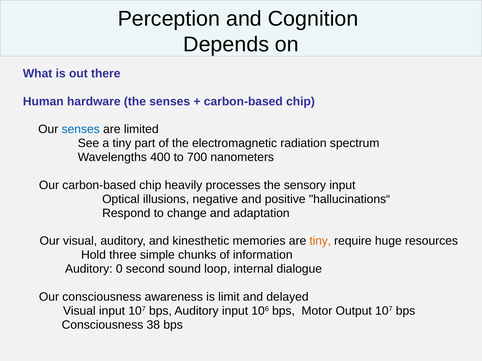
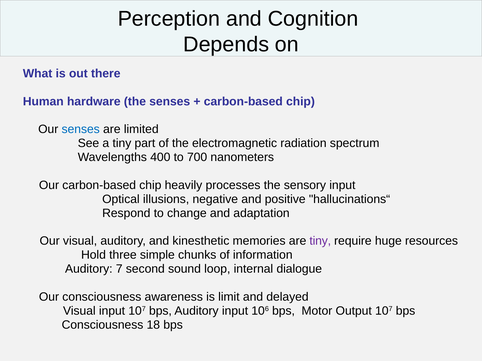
tiny at (320, 241) colour: orange -> purple
0: 0 -> 7
38: 38 -> 18
